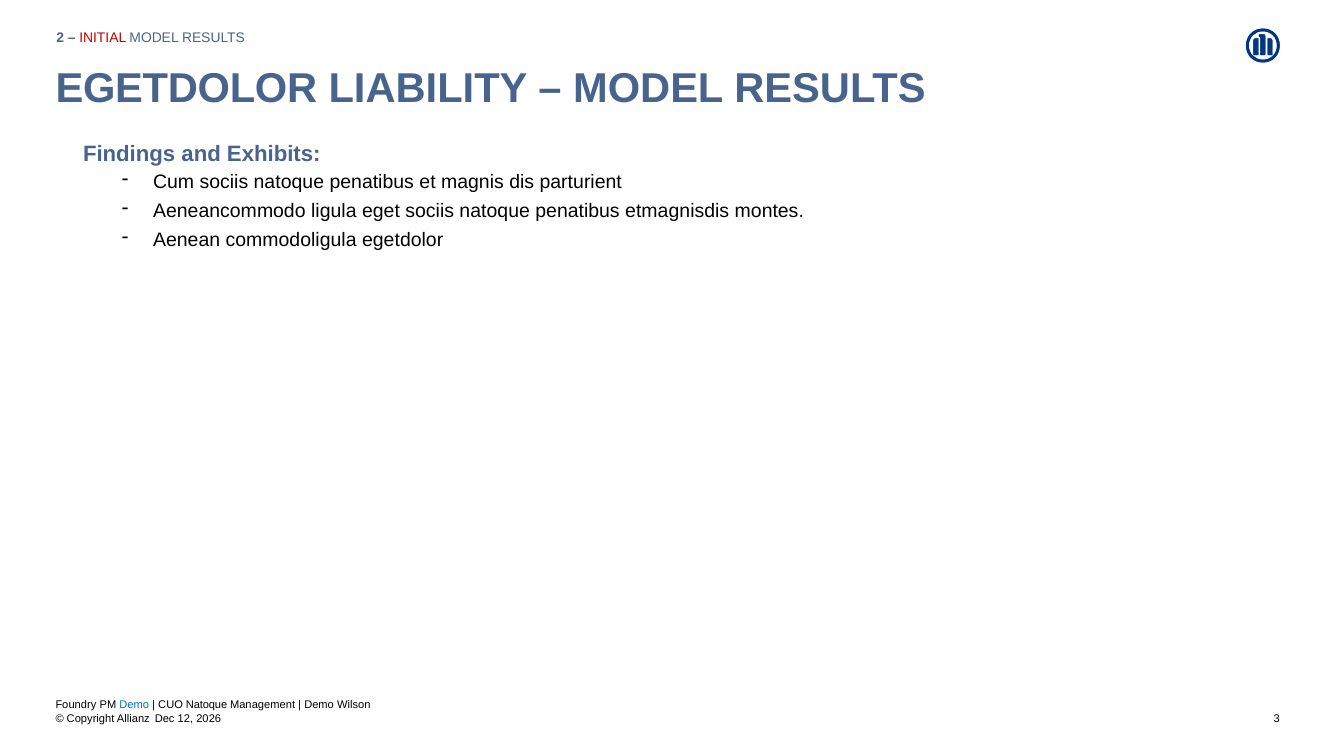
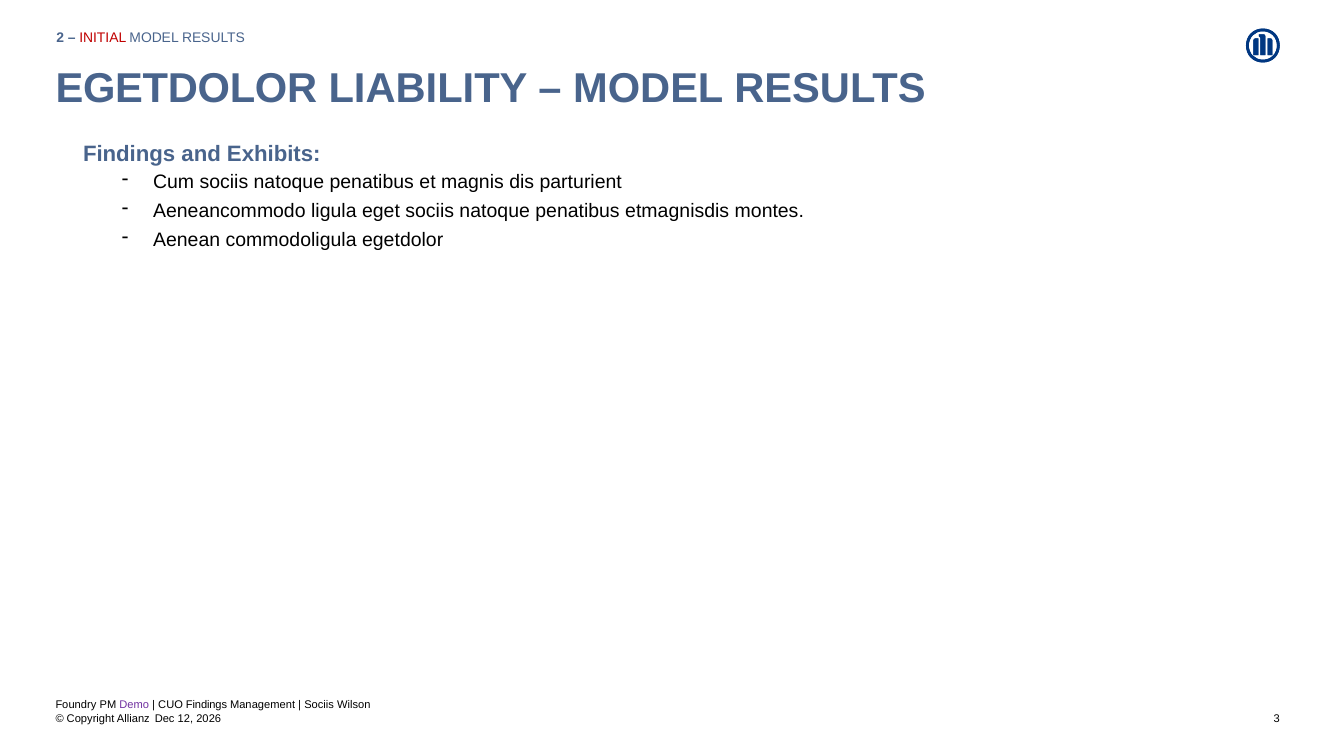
Demo at (134, 704) colour: blue -> purple
CUO Natoque: Natoque -> Findings
Demo at (319, 704): Demo -> Sociis
